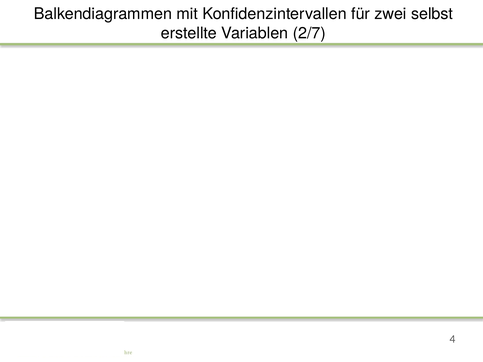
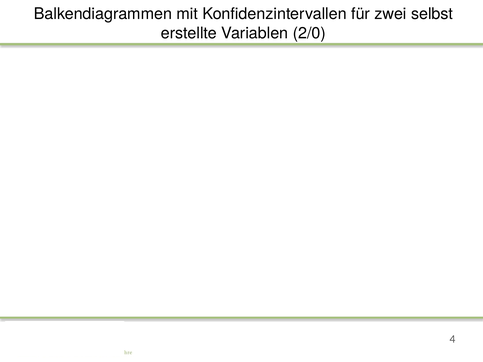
2/7: 2/7 -> 2/0
